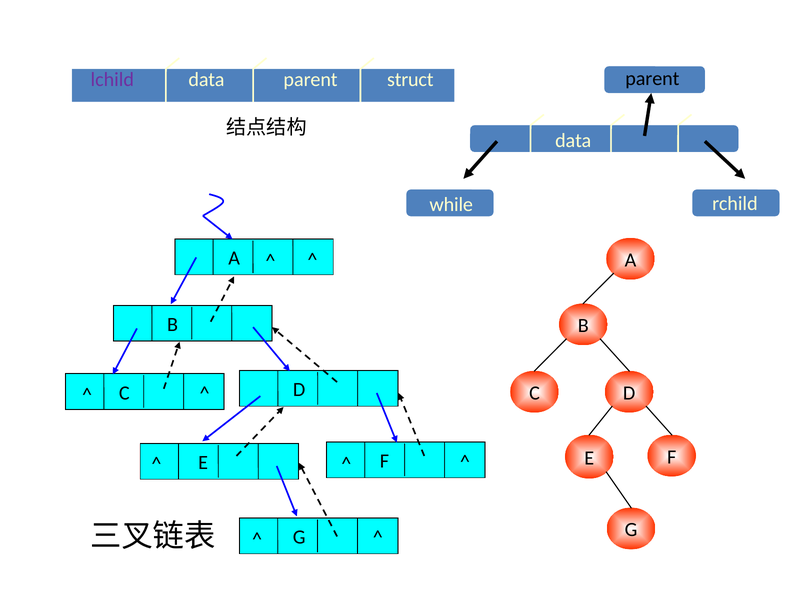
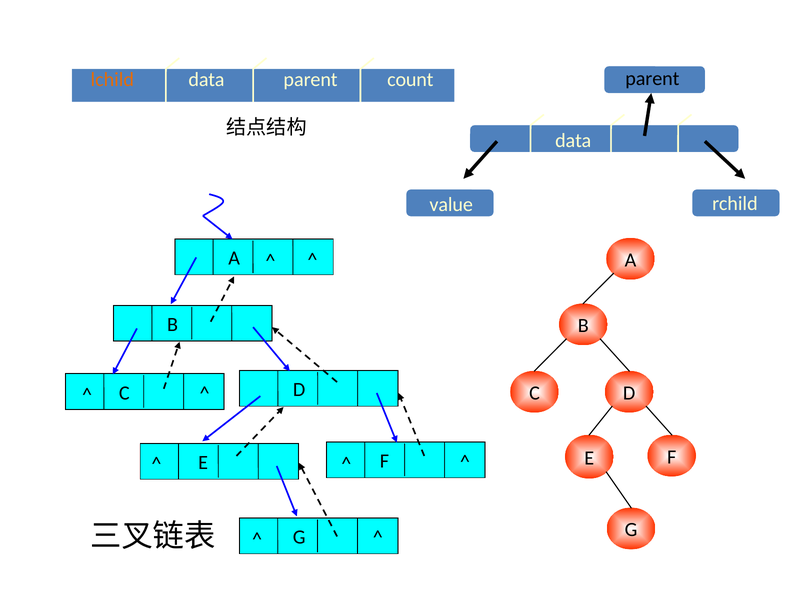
lchild colour: purple -> orange
struct: struct -> count
while: while -> value
